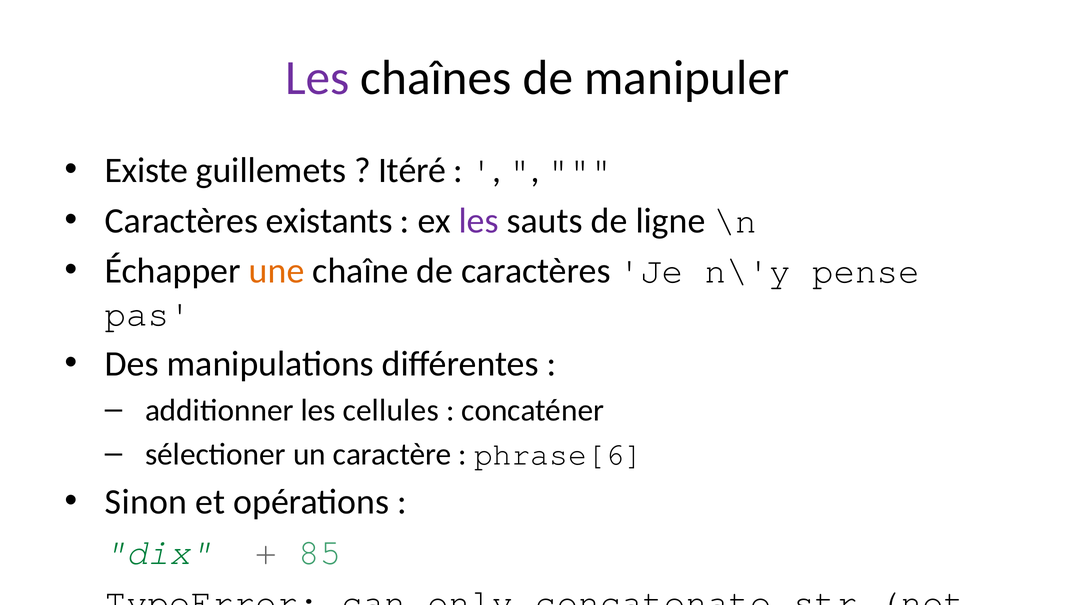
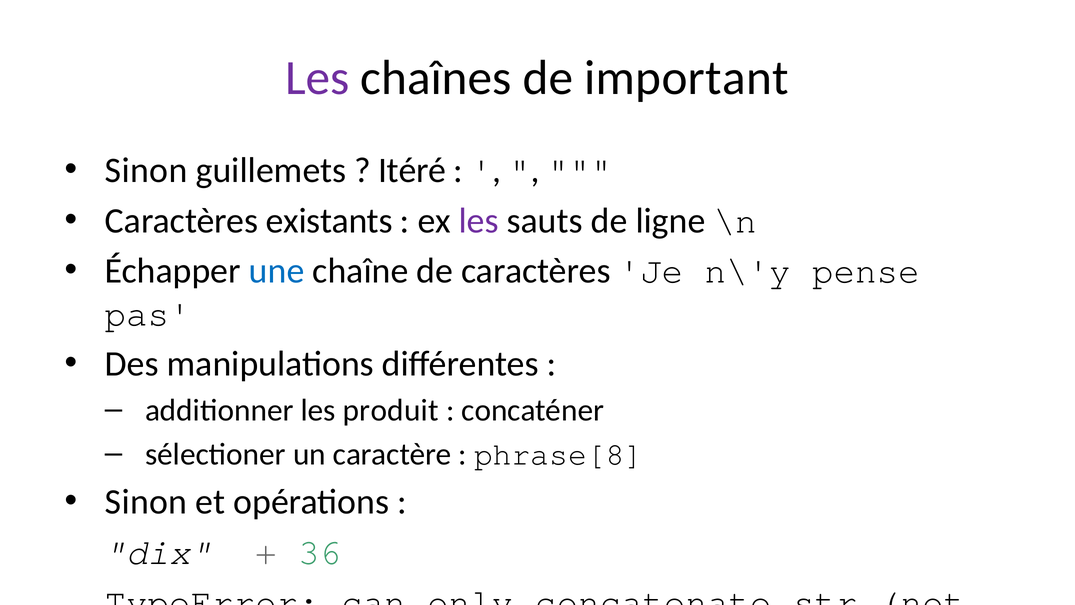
manipuler: manipuler -> important
Existe at (146, 170): Existe -> Sinon
une colour: orange -> blue
cellules: cellules -> produit
phrase[6: phrase[6 -> phrase[8
dix colour: green -> black
85: 85 -> 36
